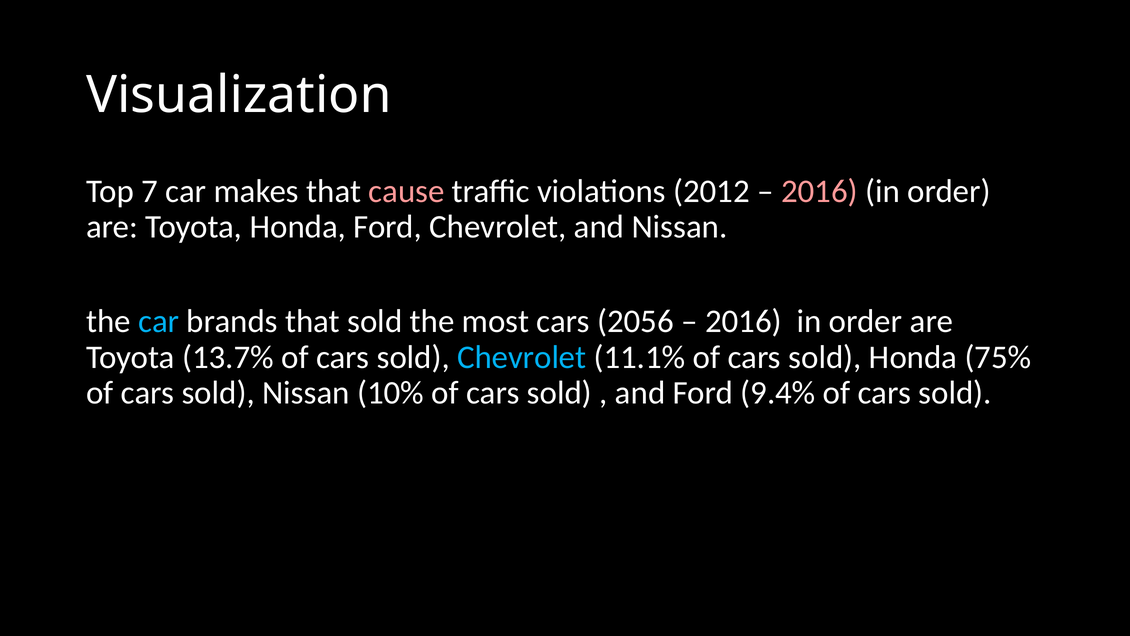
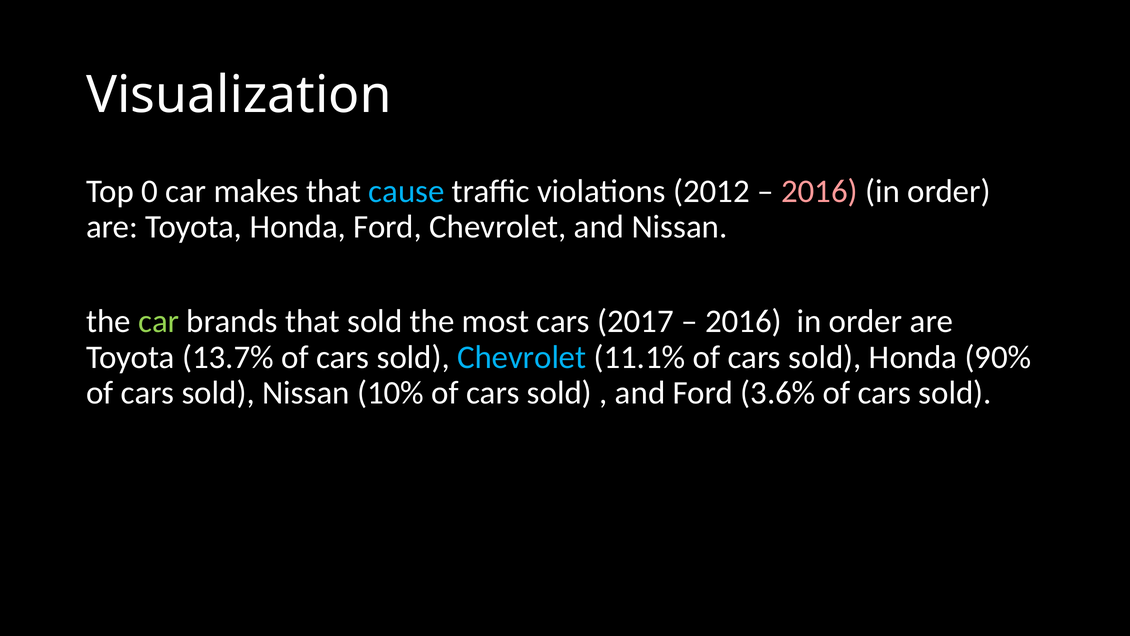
7: 7 -> 0
cause colour: pink -> light blue
car at (159, 321) colour: light blue -> light green
2056: 2056 -> 2017
75%: 75% -> 90%
9.4%: 9.4% -> 3.6%
